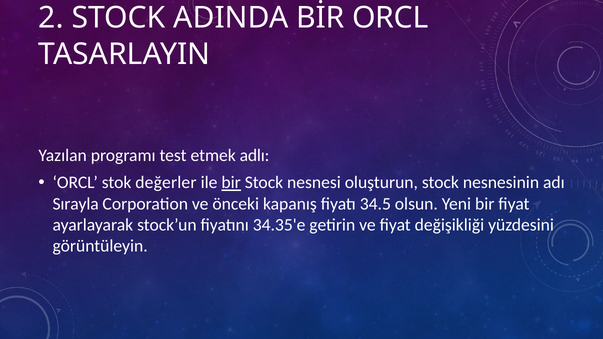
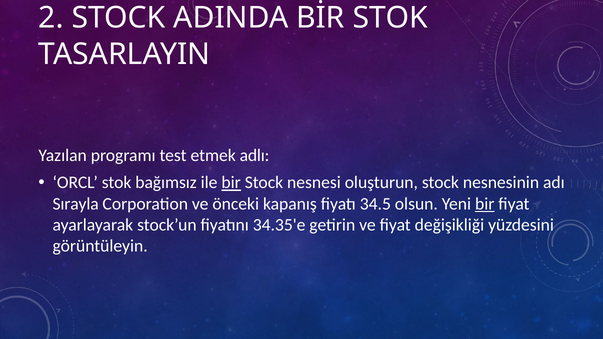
ORCL at (390, 18): ORCL -> STOK
değerler: değerler -> bağımsız
bir at (485, 204) underline: none -> present
